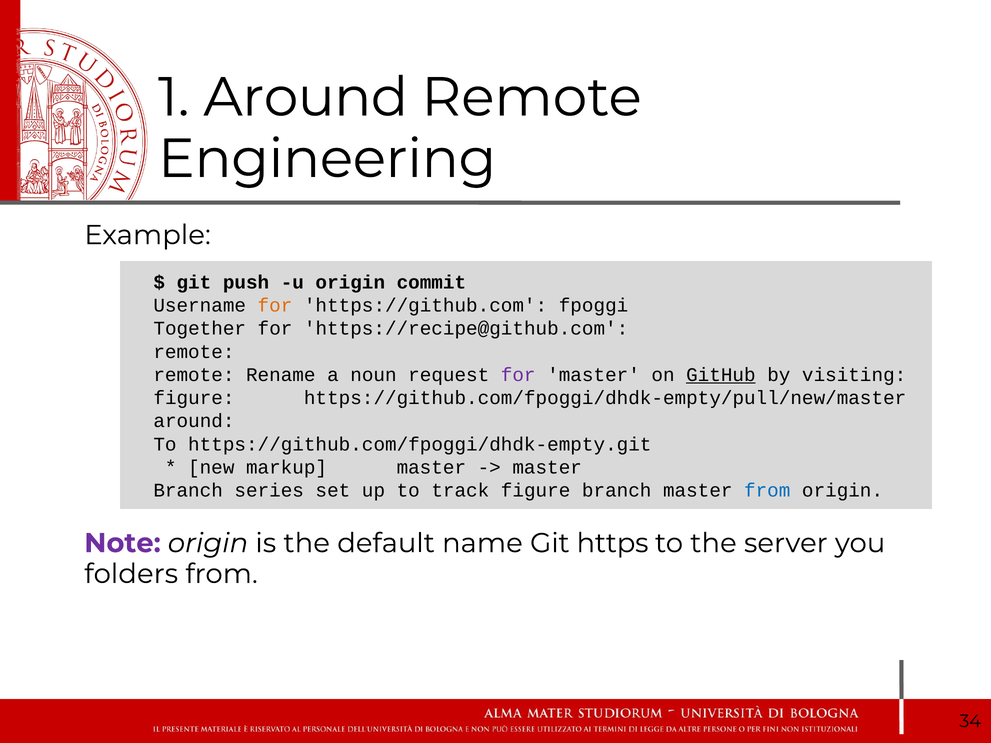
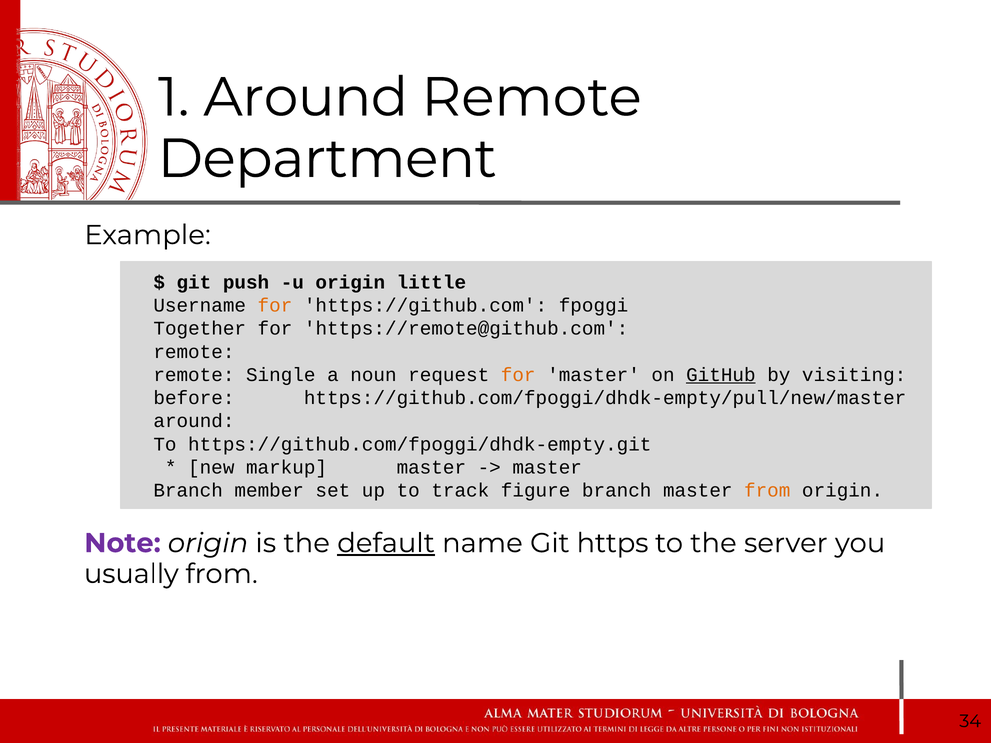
Engineering: Engineering -> Department
commit: commit -> little
https://recipe@github.com: https://recipe@github.com -> https://remote@github.com
Rename: Rename -> Single
for at (518, 375) colour: purple -> orange
figure at (194, 398): figure -> before
series: series -> member
from at (767, 491) colour: blue -> orange
default underline: none -> present
folders: folders -> usually
